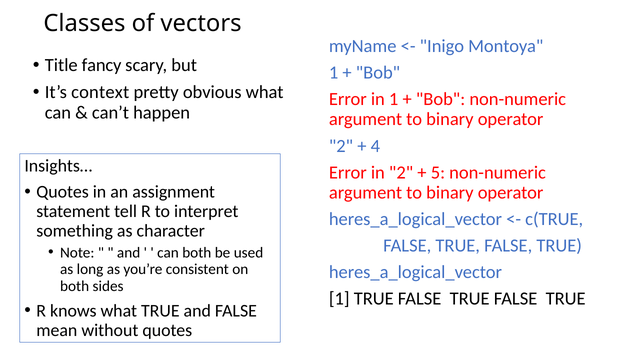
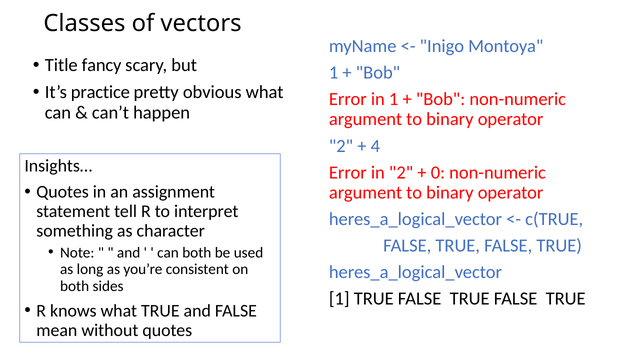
context: context -> practice
5: 5 -> 0
